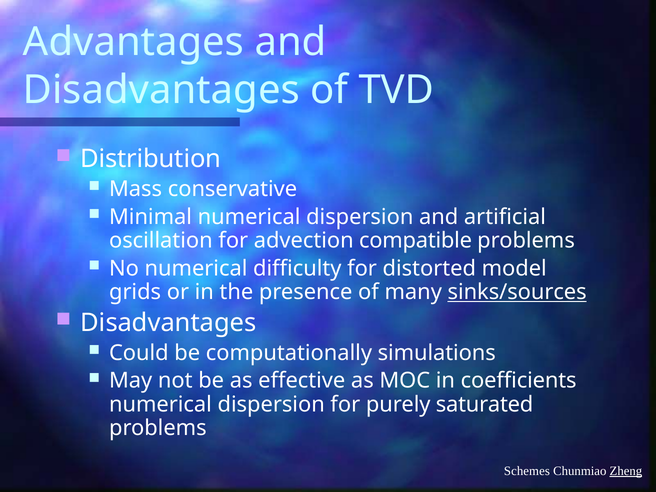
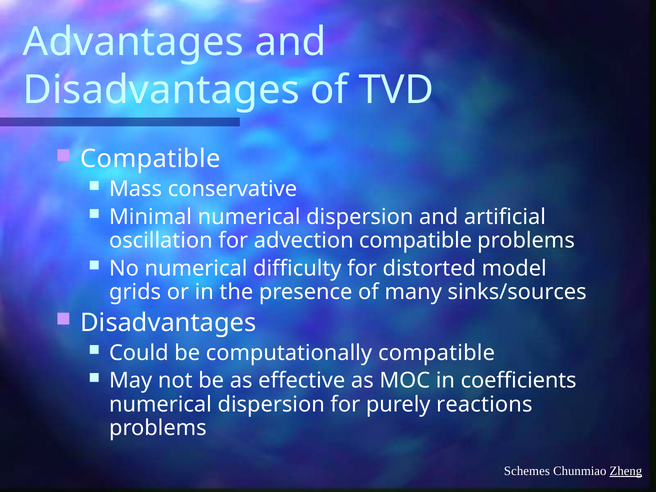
Distribution at (151, 159): Distribution -> Compatible
sinks/sources underline: present -> none
computationally simulations: simulations -> compatible
saturated: saturated -> reactions
